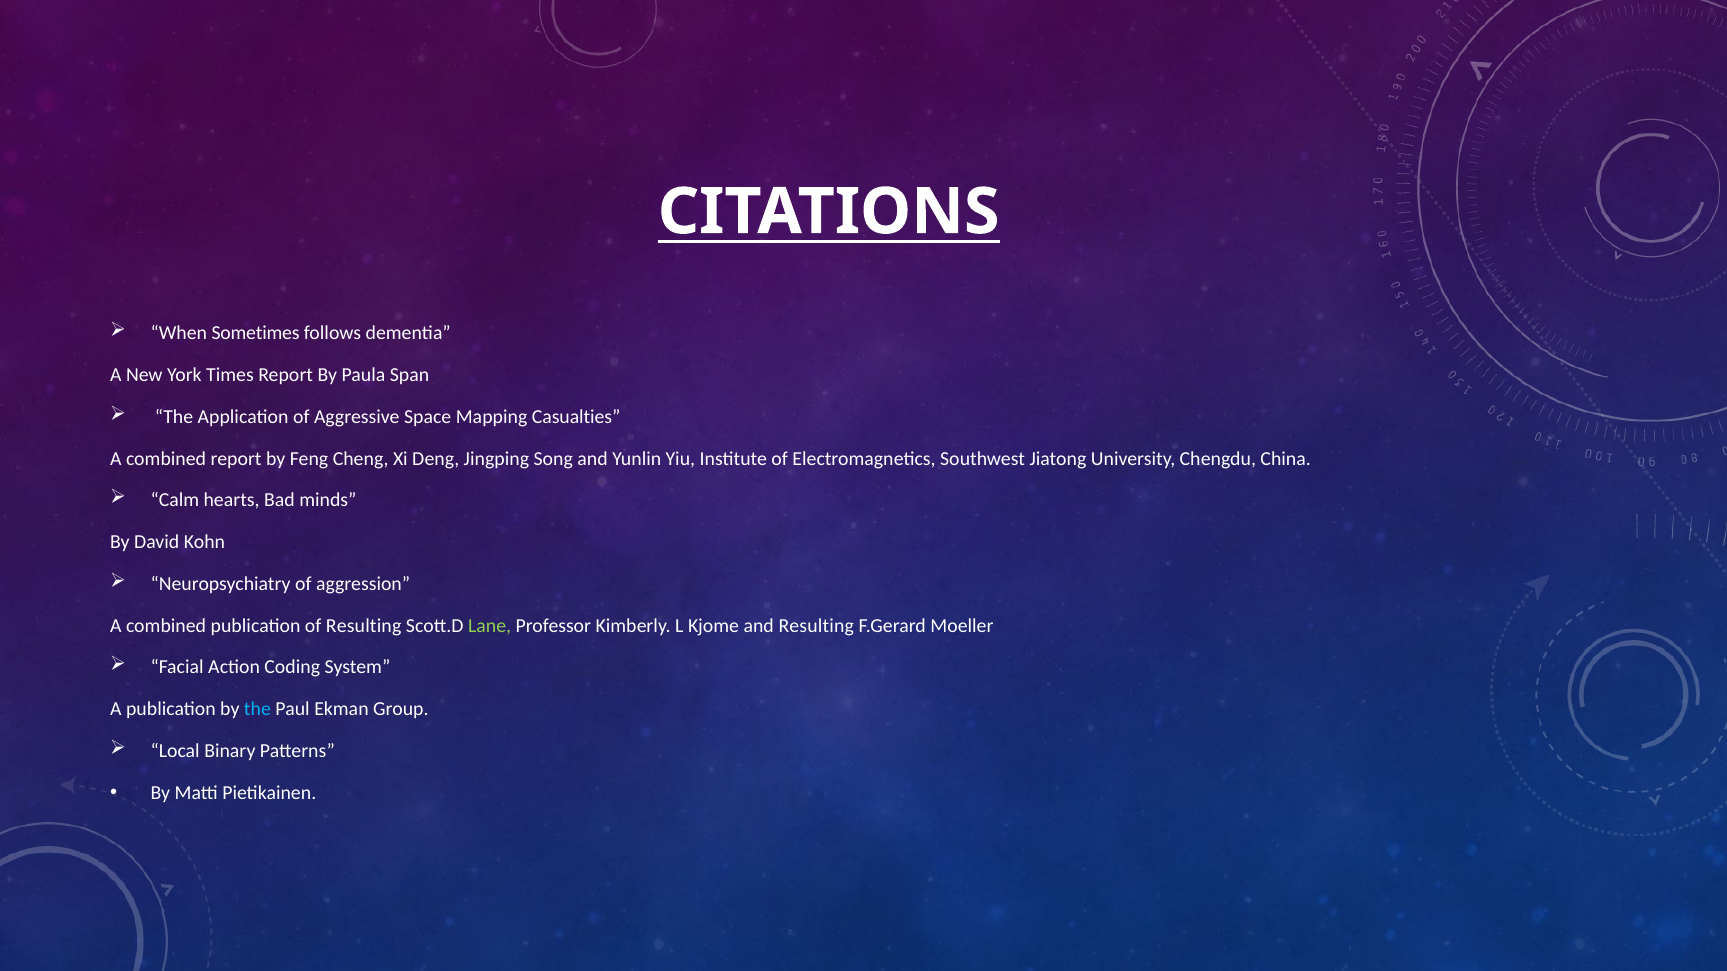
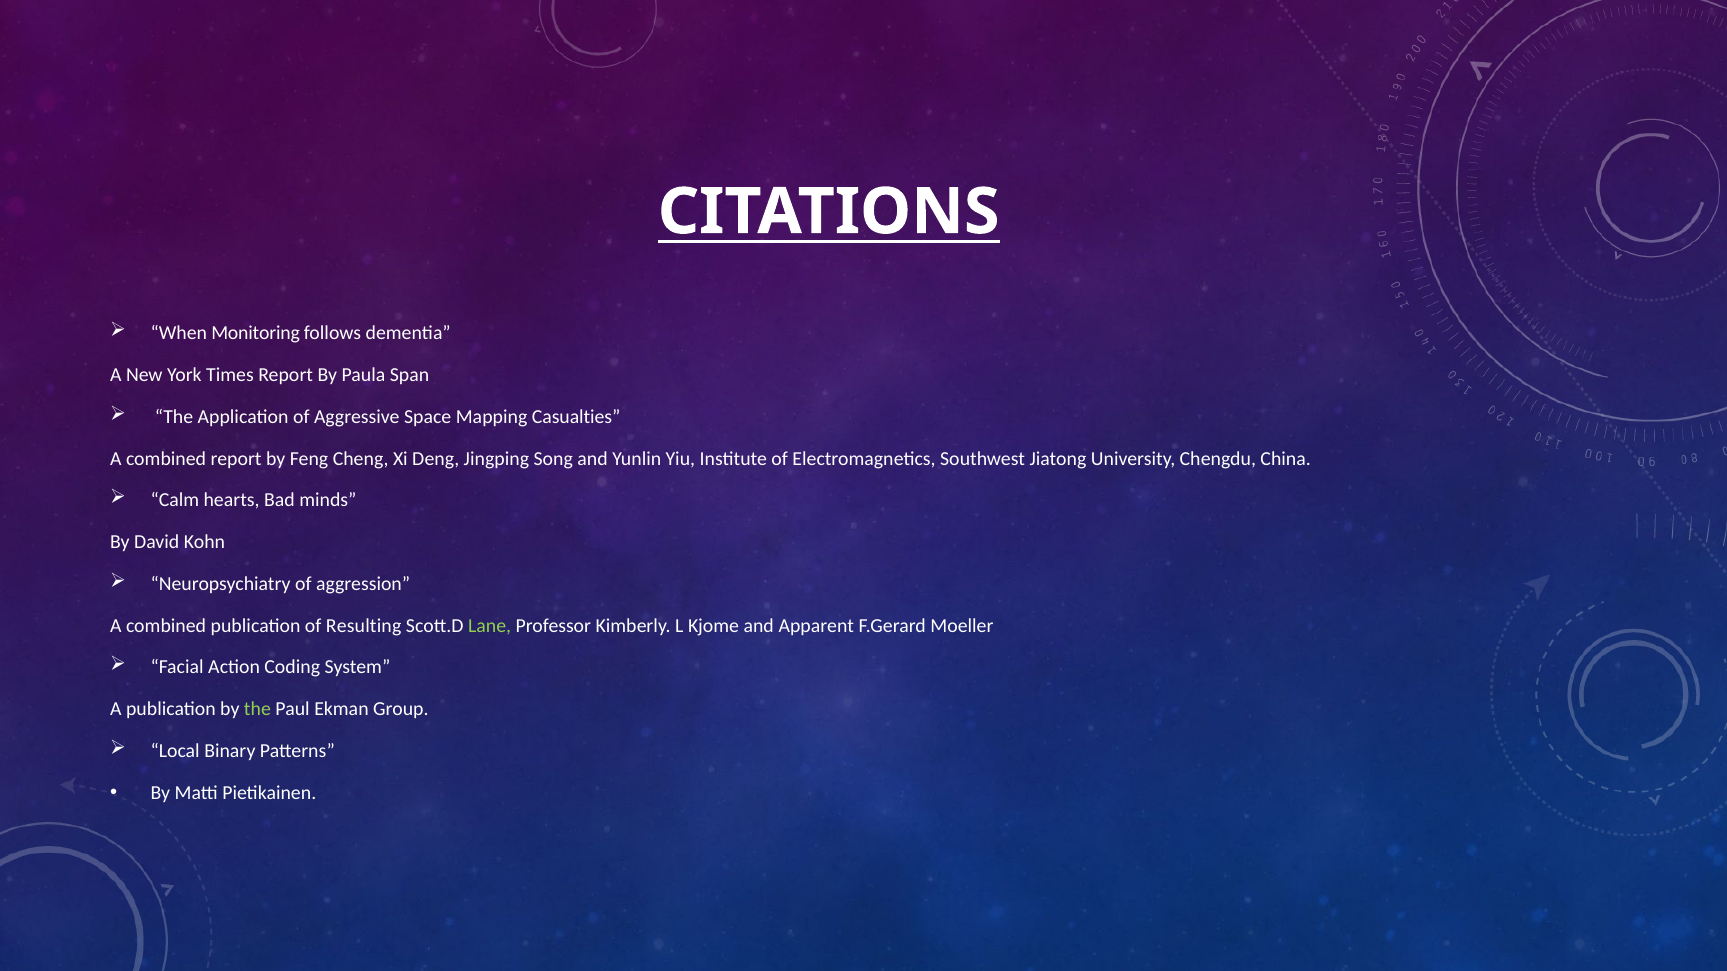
Sometimes: Sometimes -> Monitoring
and Resulting: Resulting -> Apparent
the at (257, 709) colour: light blue -> light green
